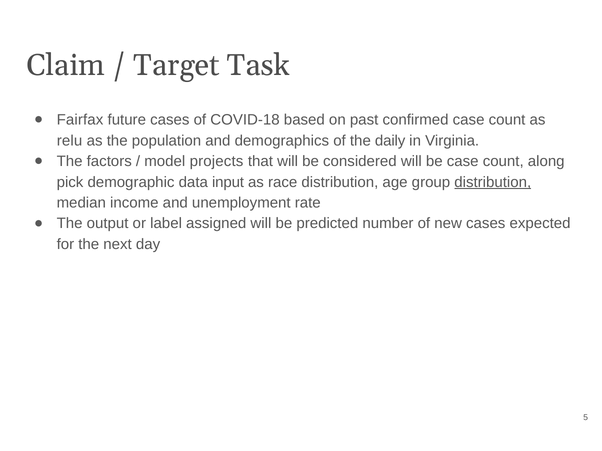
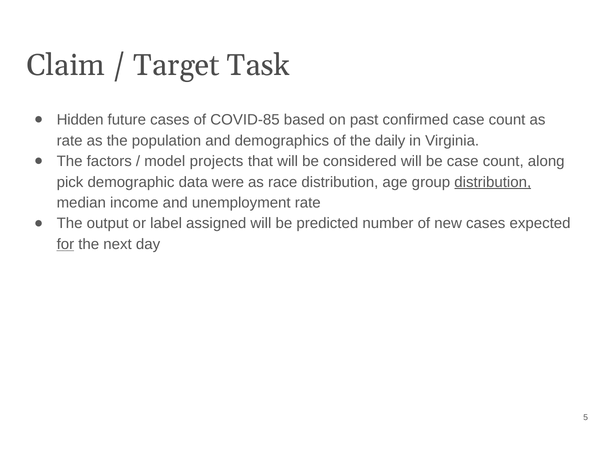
Fairfax: Fairfax -> Hidden
COVID-18: COVID-18 -> COVID-85
relu at (70, 141): relu -> rate
input: input -> were
for underline: none -> present
